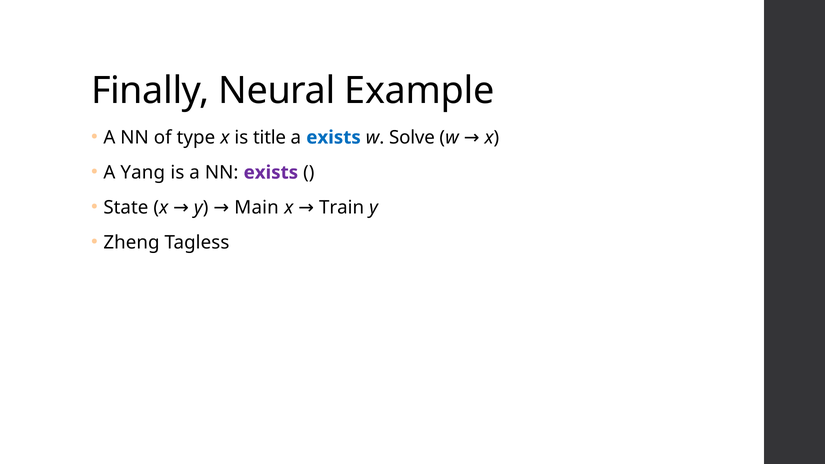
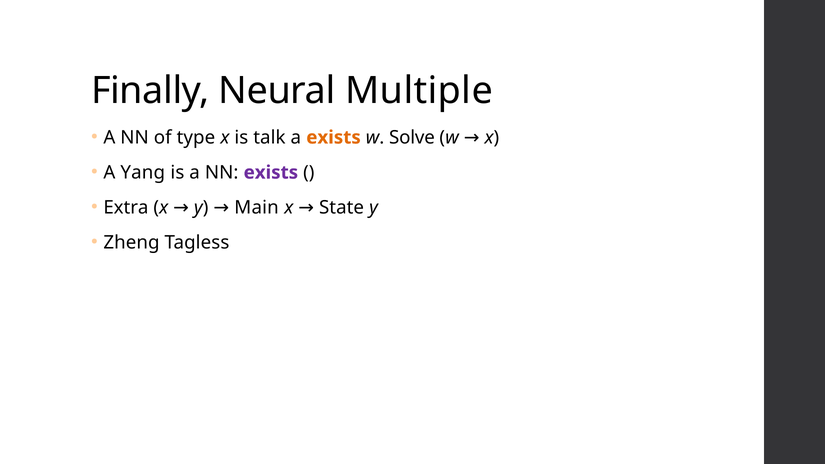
Example: Example -> Multiple
title: title -> talk
exists at (333, 137) colour: blue -> orange
Train: Train -> State
State: State -> Extra
